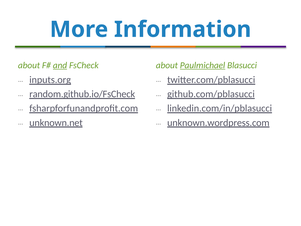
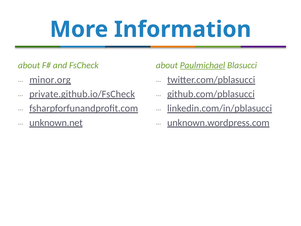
and underline: present -> none
inputs.org: inputs.org -> minor.org
random.github.io/FsCheck: random.github.io/FsCheck -> private.github.io/FsCheck
